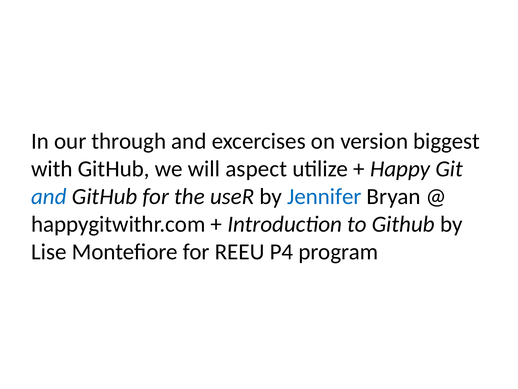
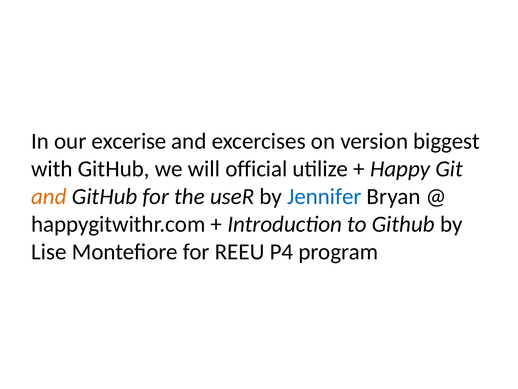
through: through -> excerise
aspect: aspect -> official
and at (49, 196) colour: blue -> orange
